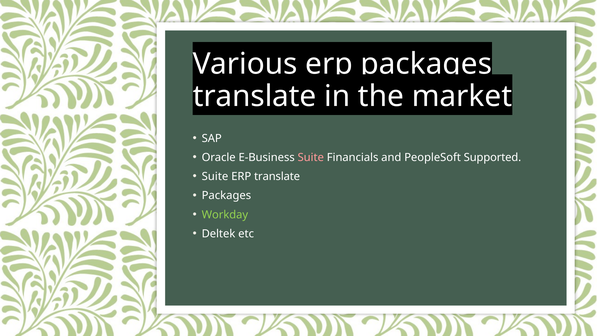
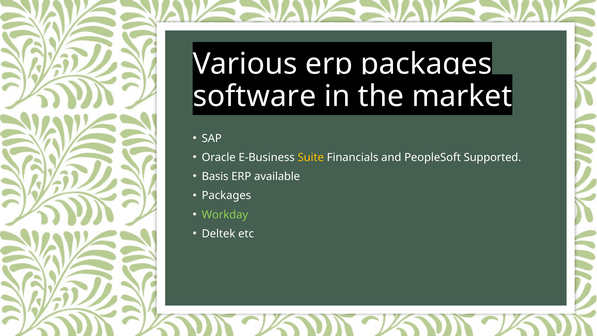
translate at (255, 96): translate -> software
Suite at (311, 157) colour: pink -> yellow
Suite at (215, 176): Suite -> Basis
ERP translate: translate -> available
